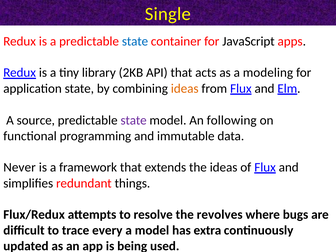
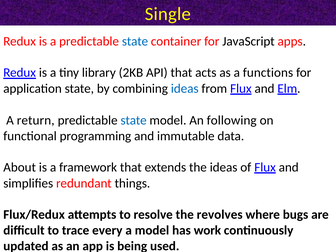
modeling: modeling -> functions
ideas at (185, 89) colour: orange -> blue
source: source -> return
state at (134, 120) colour: purple -> blue
Never: Never -> About
extra: extra -> work
